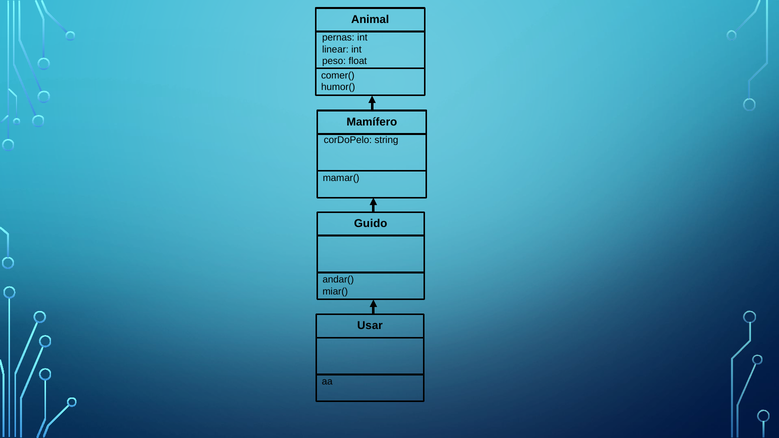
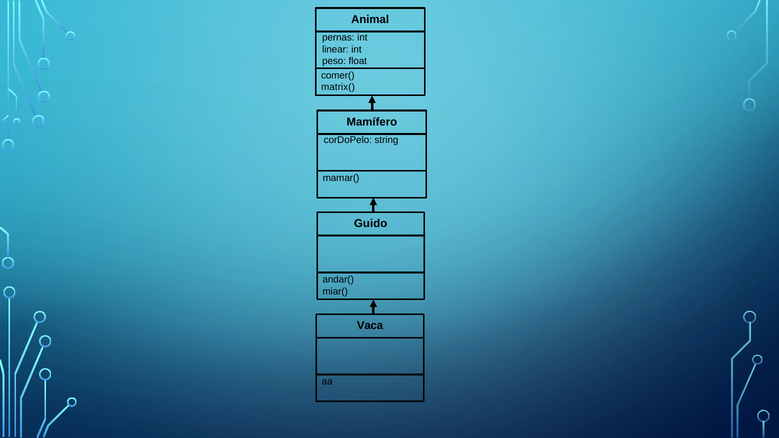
humor(: humor( -> matrix(
Usar: Usar -> Vaca
